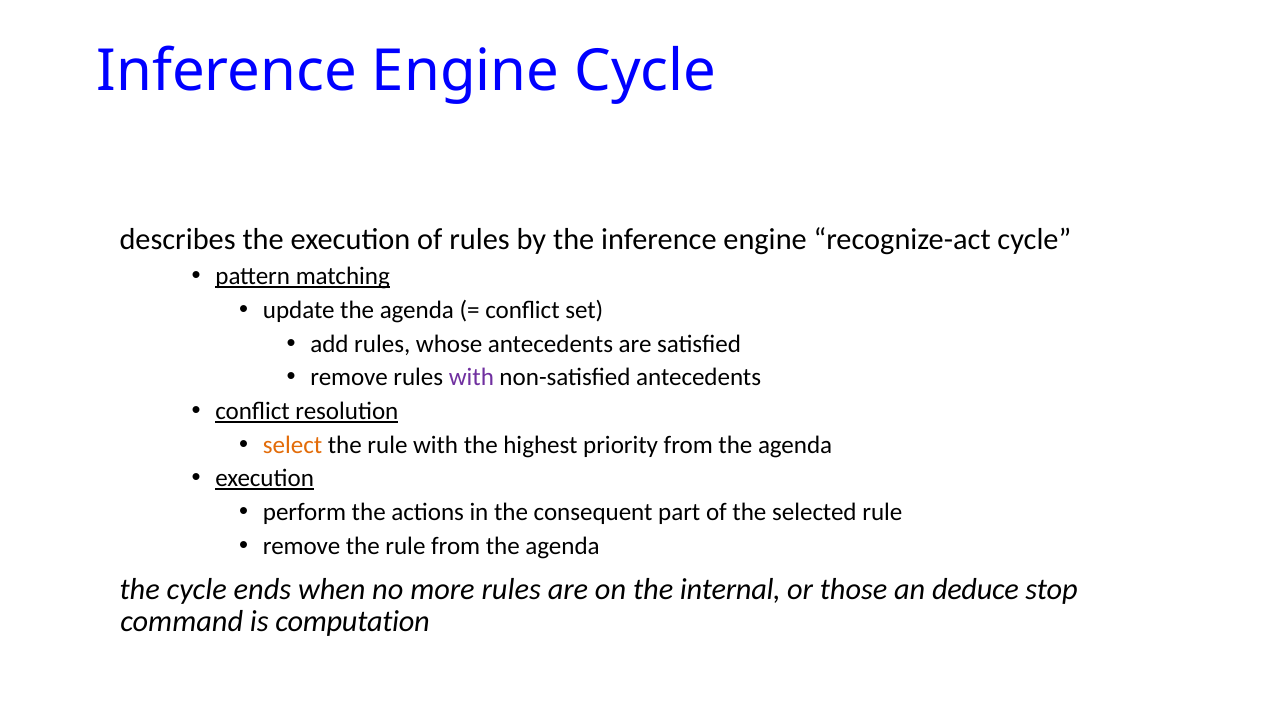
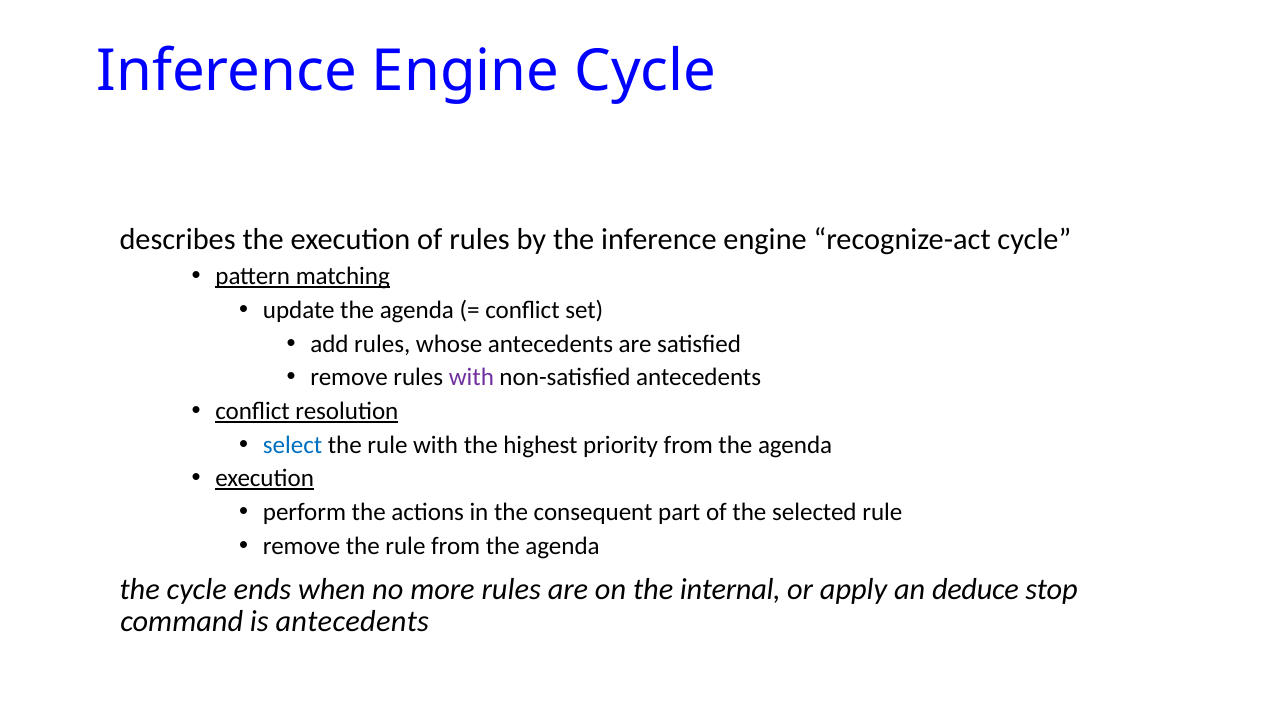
select colour: orange -> blue
those: those -> apply
is computation: computation -> antecedents
